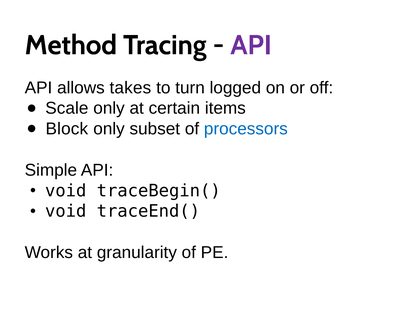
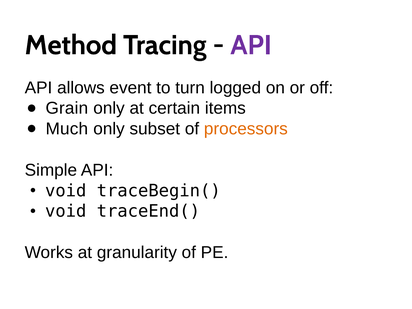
takes: takes -> event
Scale: Scale -> Grain
Block: Block -> Much
processors colour: blue -> orange
